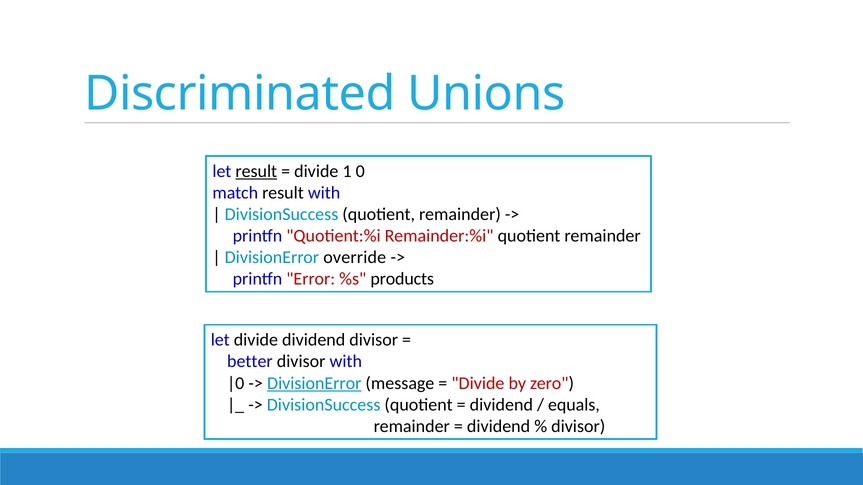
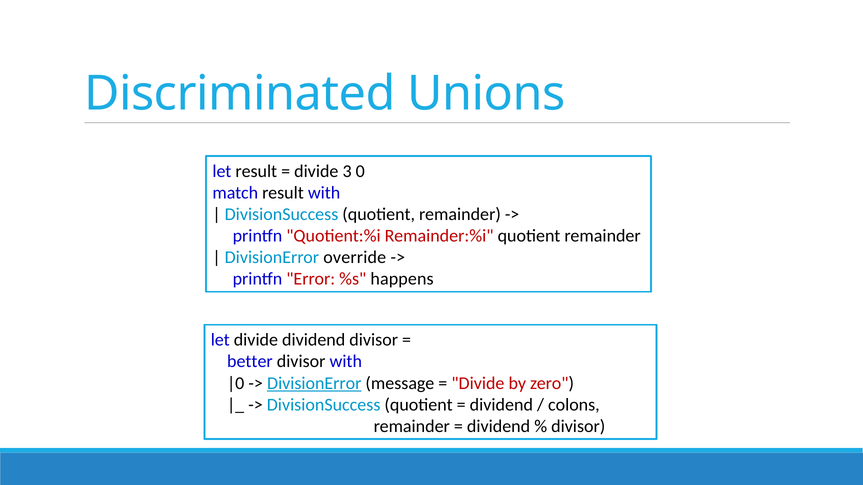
result at (256, 171) underline: present -> none
1: 1 -> 3
products: products -> happens
equals: equals -> colons
